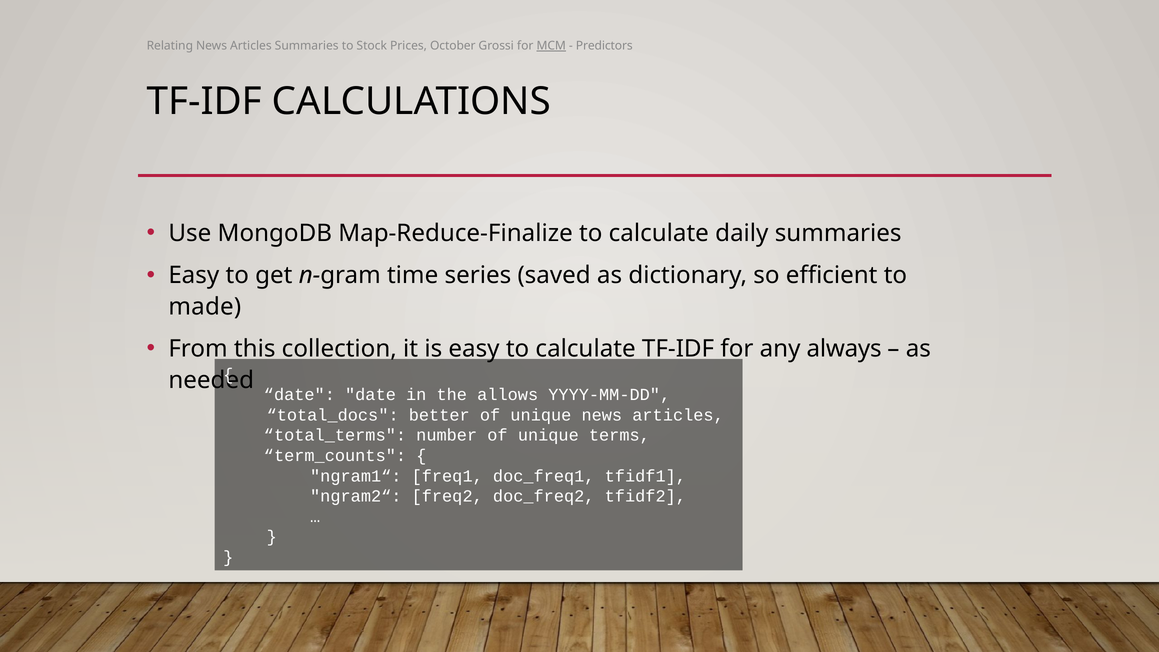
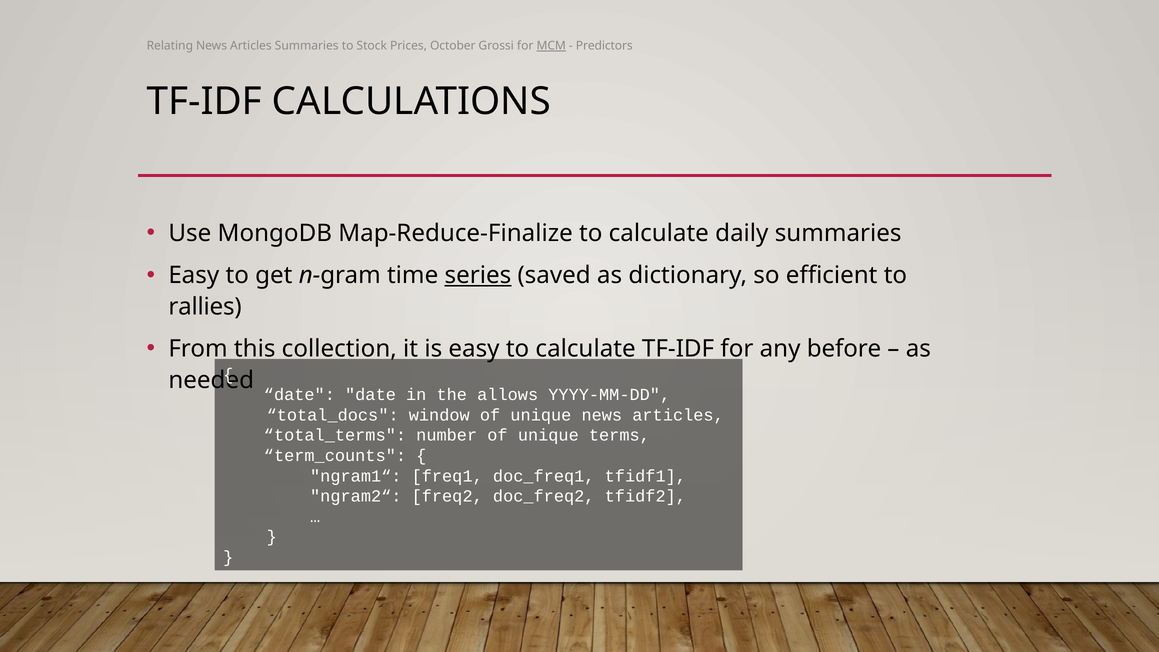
series underline: none -> present
made: made -> rallies
always: always -> before
better: better -> window
